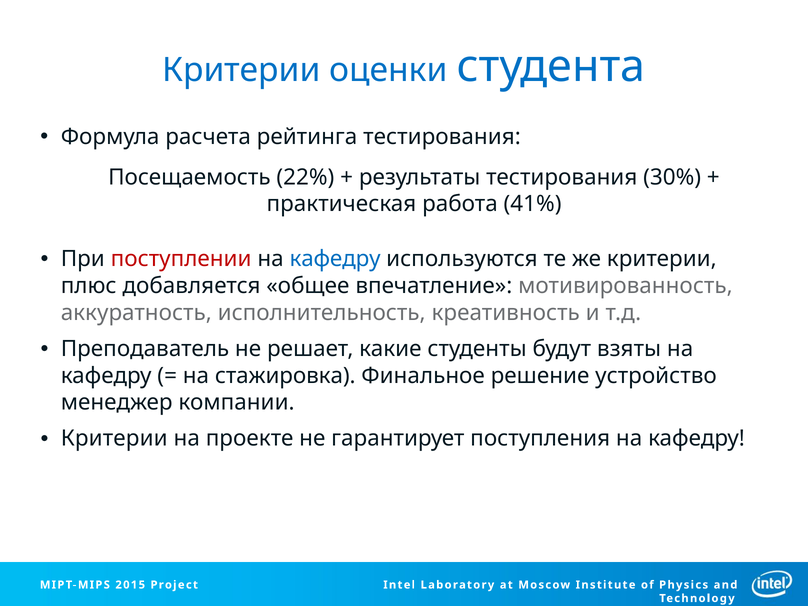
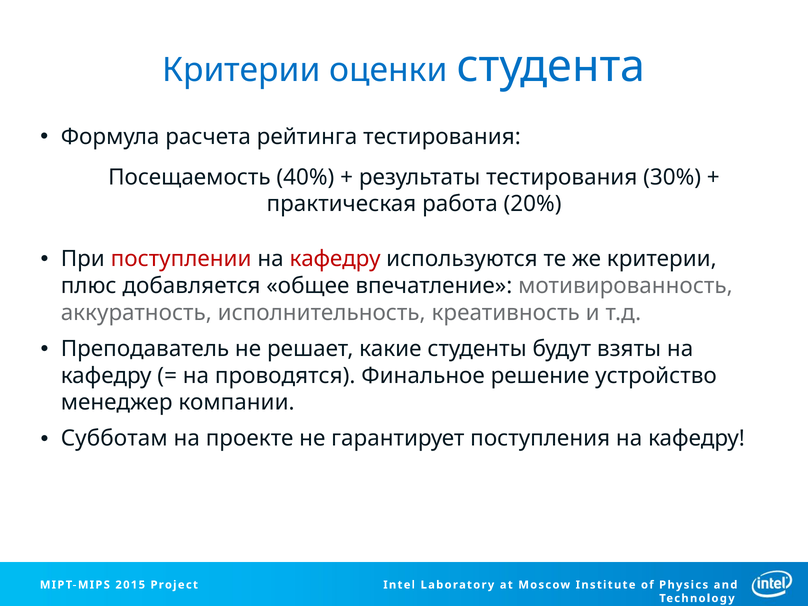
22%: 22% -> 40%
41%: 41% -> 20%
кафедру at (335, 259) colour: blue -> red
стажировка: стажировка -> проводятся
Критерии at (114, 438): Критерии -> Субботам
